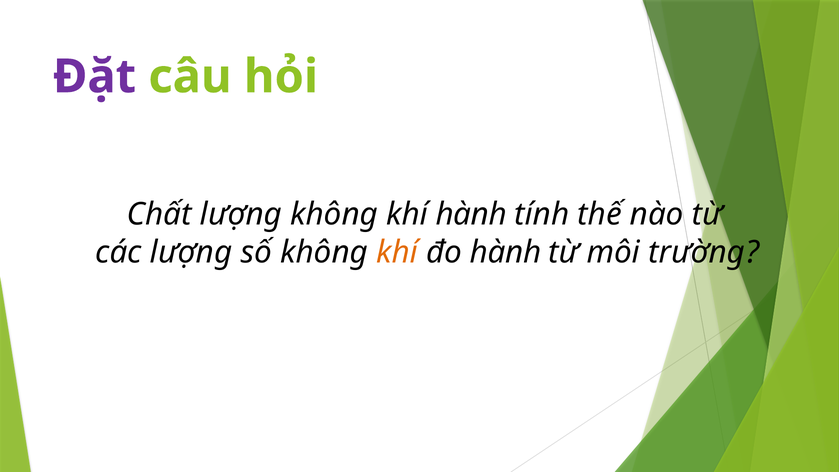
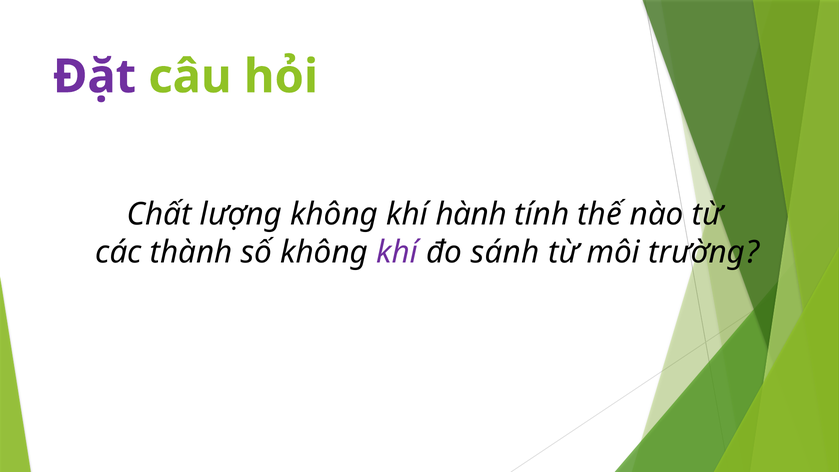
các lượng: lượng -> thành
khí at (397, 252) colour: orange -> purple
đo hành: hành -> sánh
